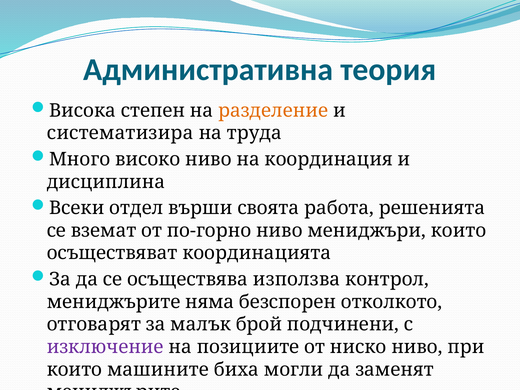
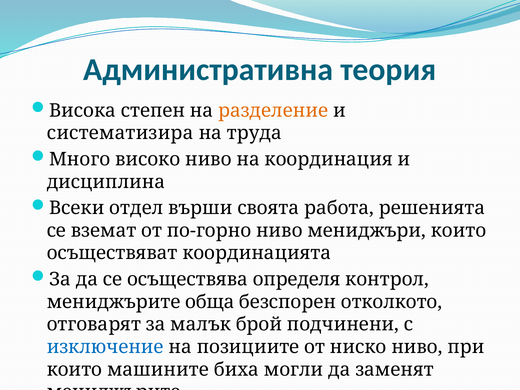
използва: използва -> определя
няма: няма -> обща
изключение colour: purple -> blue
